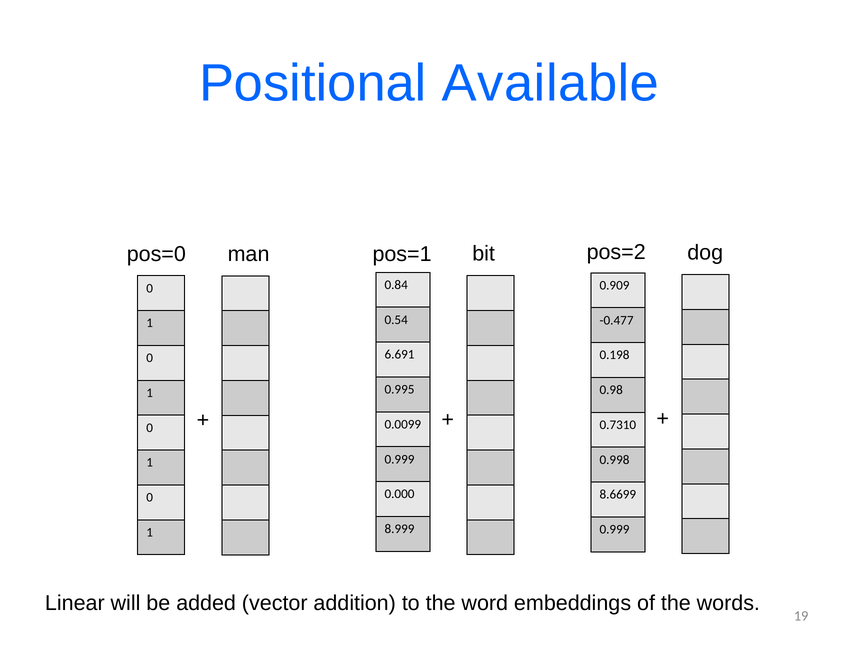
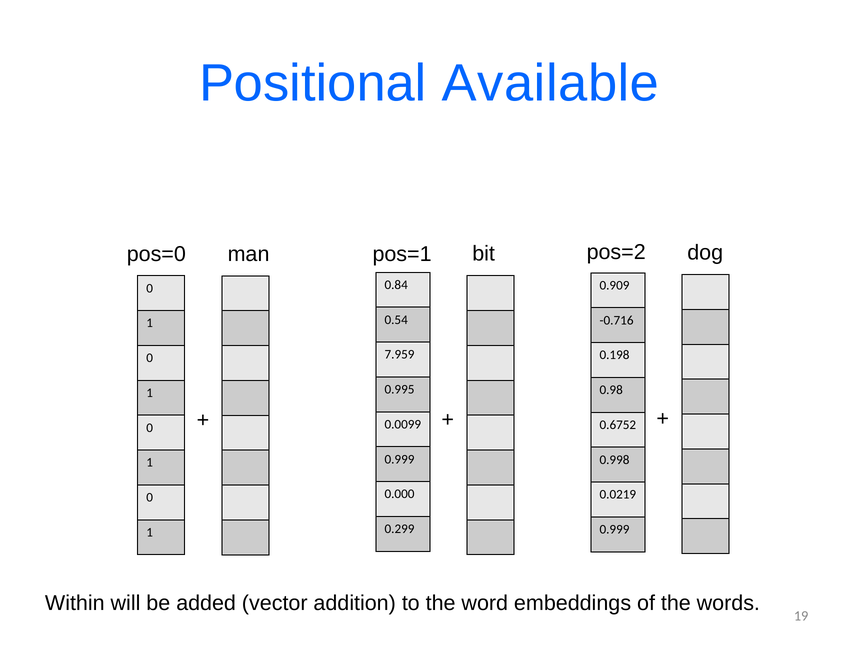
-0.477: -0.477 -> -0.716
6.691: 6.691 -> 7.959
0.7310: 0.7310 -> 0.6752
8.6699: 8.6699 -> 0.0219
8.999: 8.999 -> 0.299
Linear: Linear -> Within
